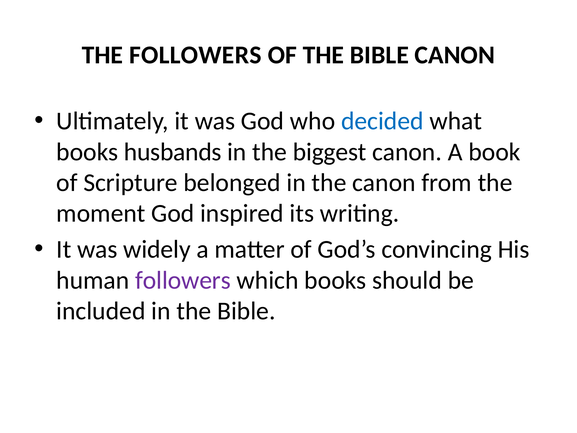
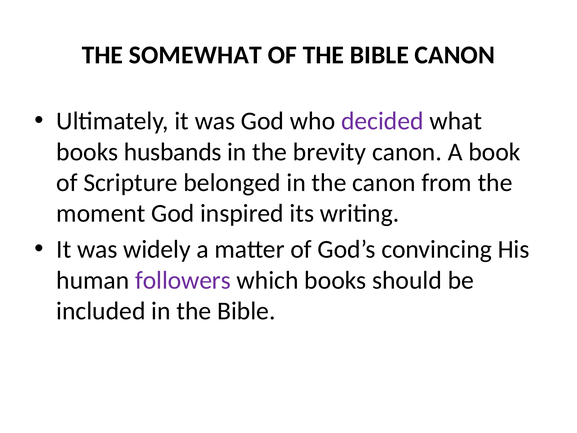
THE FOLLOWERS: FOLLOWERS -> SOMEWHAT
decided colour: blue -> purple
biggest: biggest -> brevity
